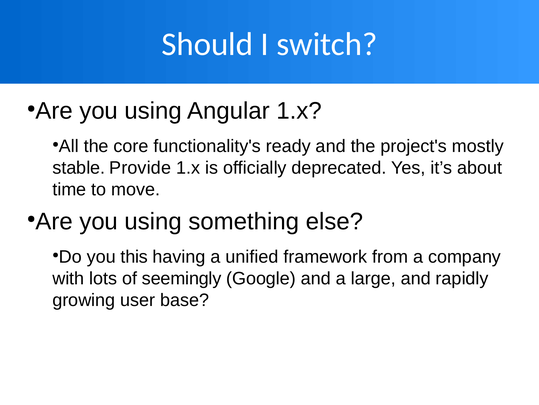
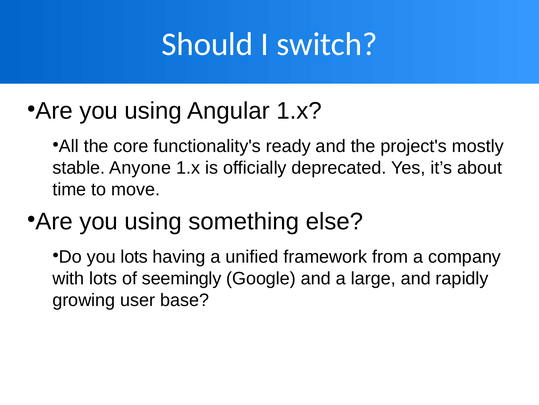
Provide: Provide -> Anyone
you this: this -> lots
